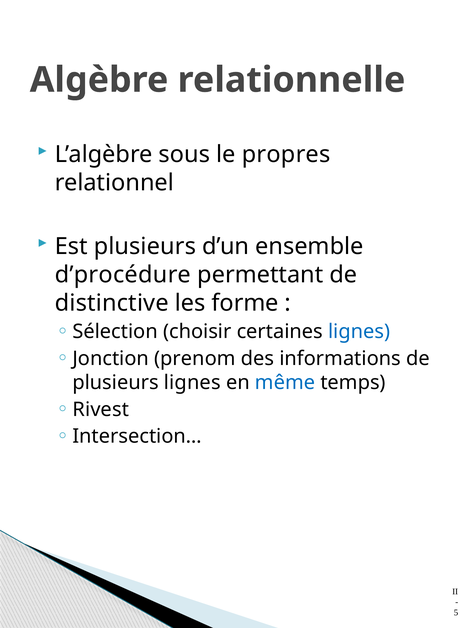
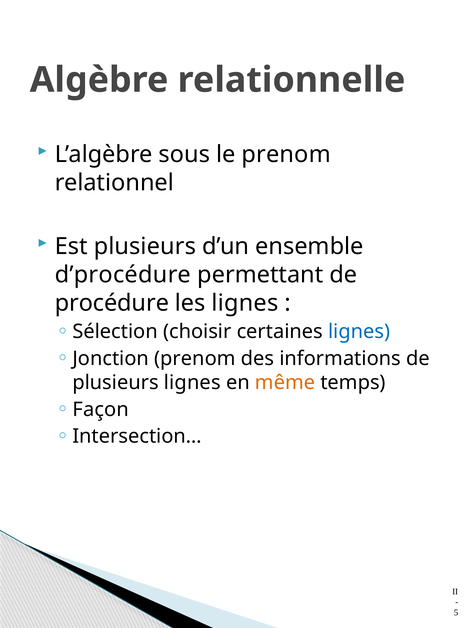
le propres: propres -> prenom
distinctive: distinctive -> procédure
les forme: forme -> lignes
même colour: blue -> orange
Rivest: Rivest -> Façon
